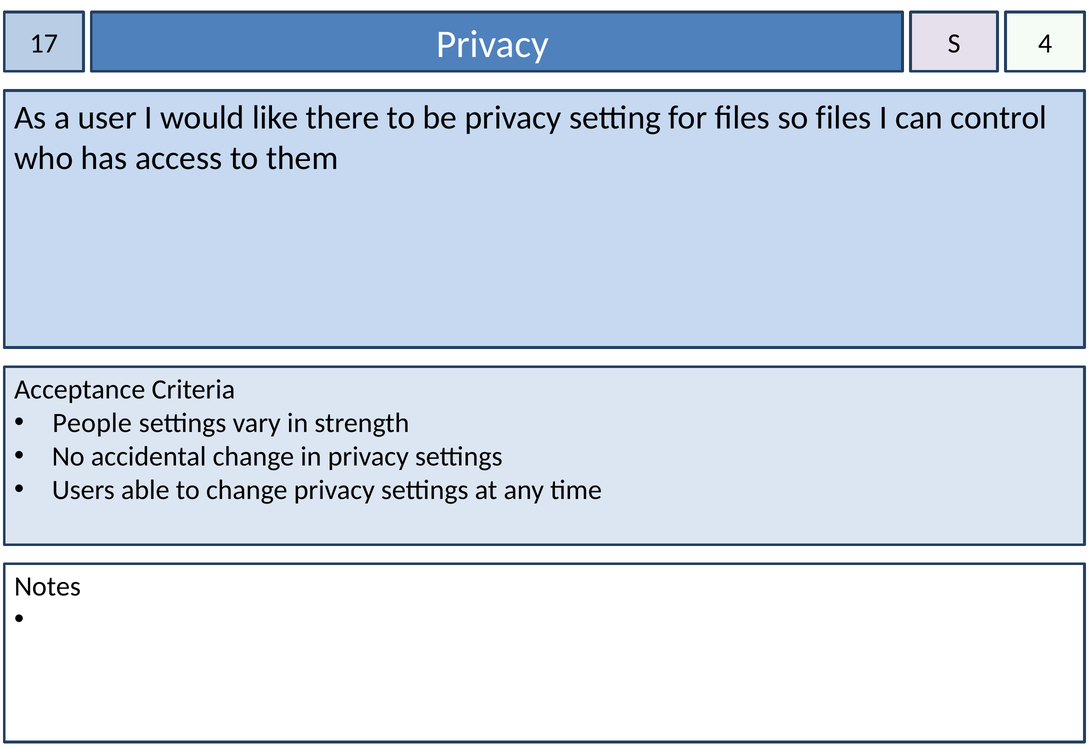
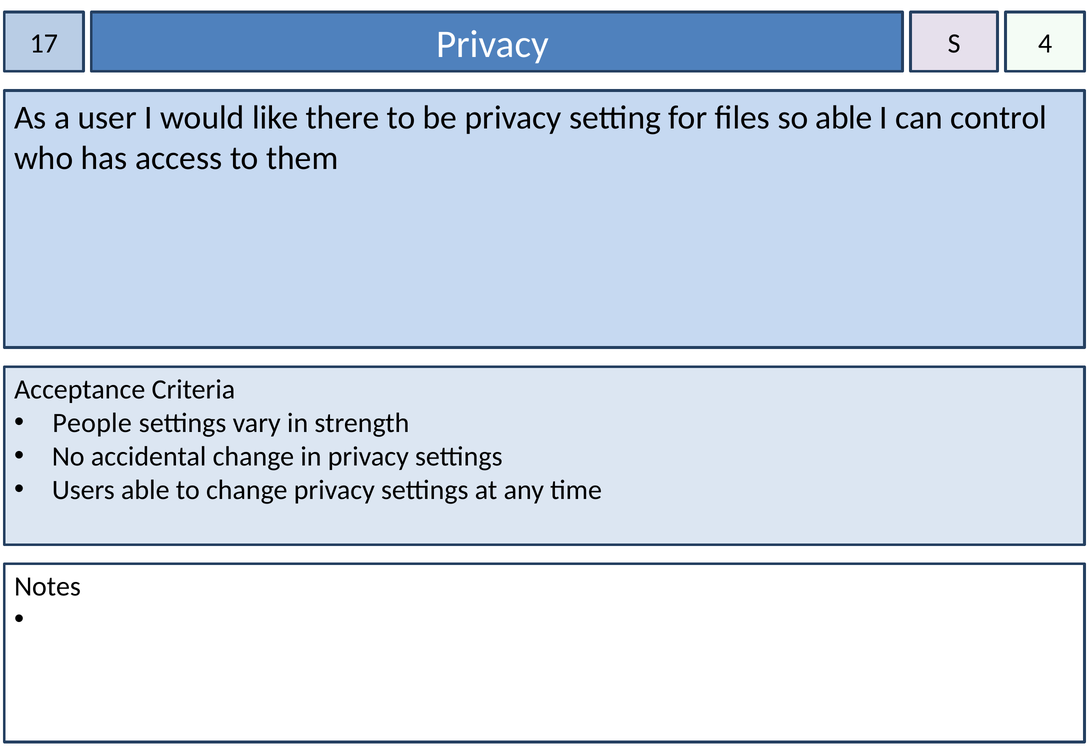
so files: files -> able
